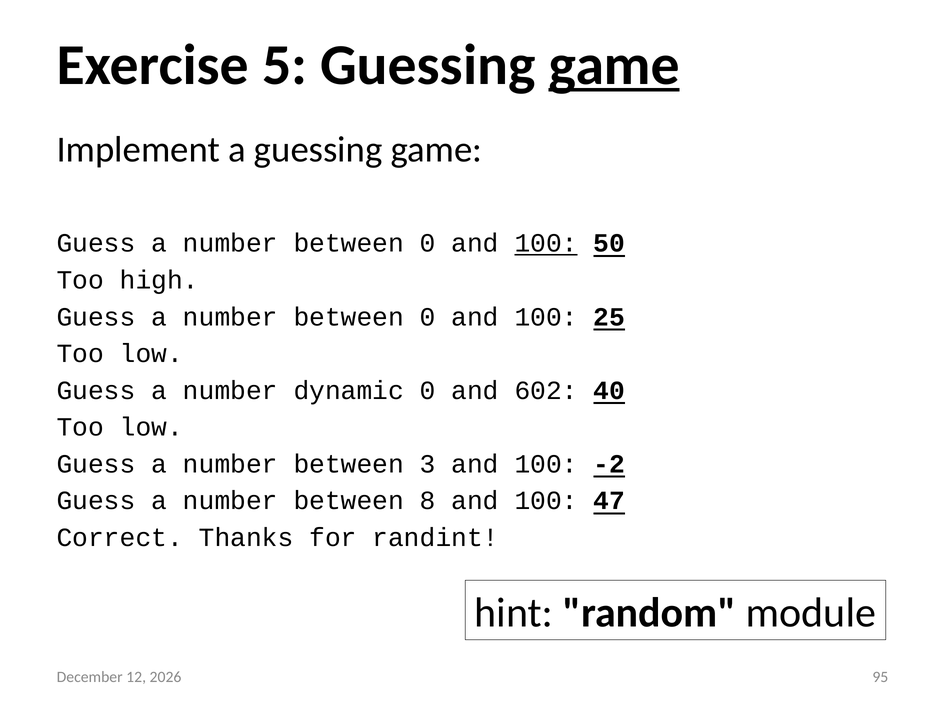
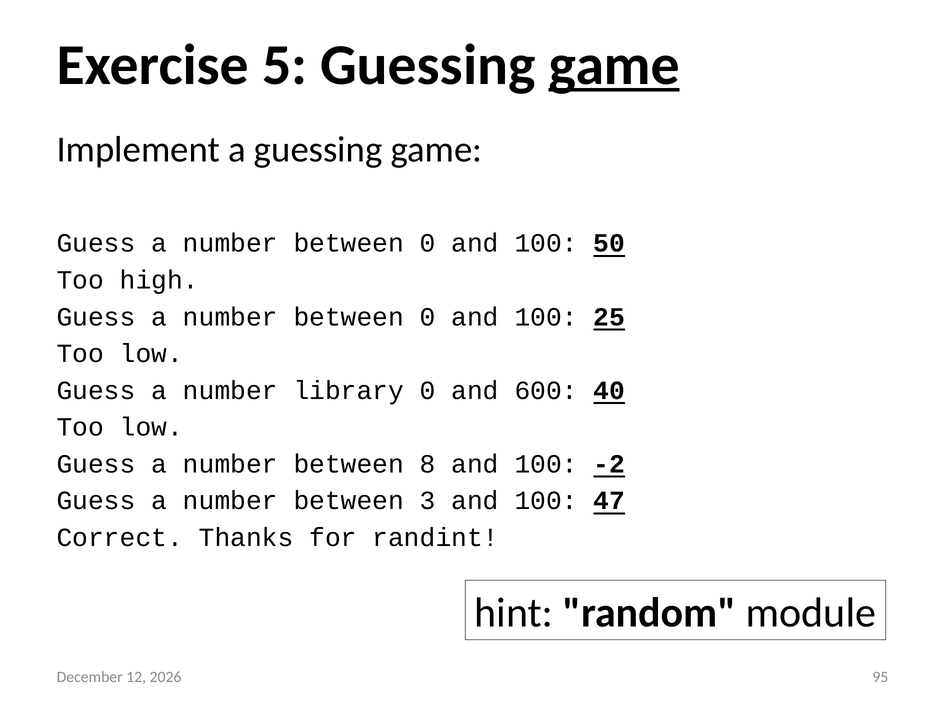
100 at (546, 243) underline: present -> none
dynamic: dynamic -> library
602: 602 -> 600
3: 3 -> 8
8: 8 -> 3
